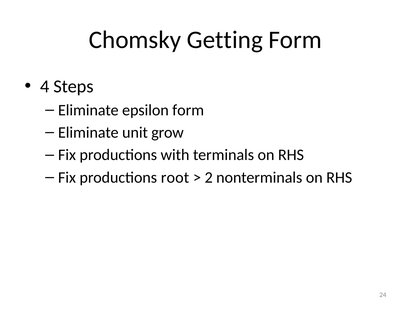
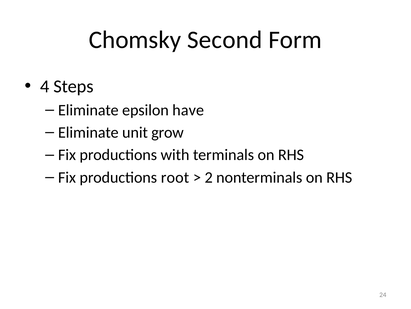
Getting: Getting -> Second
epsilon form: form -> have
